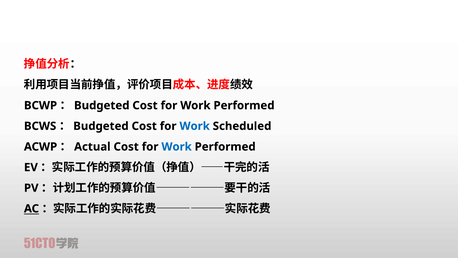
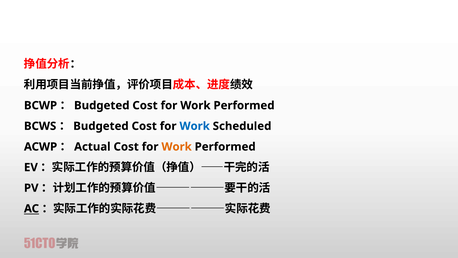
Work at (177, 147) colour: blue -> orange
